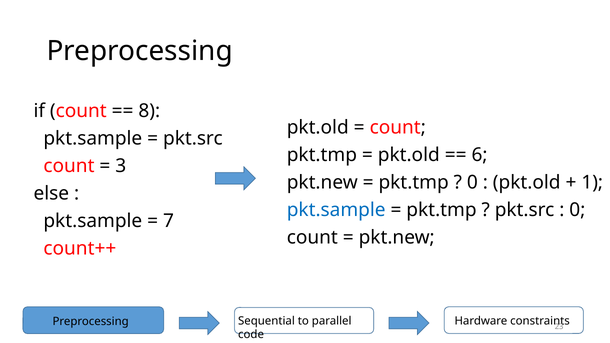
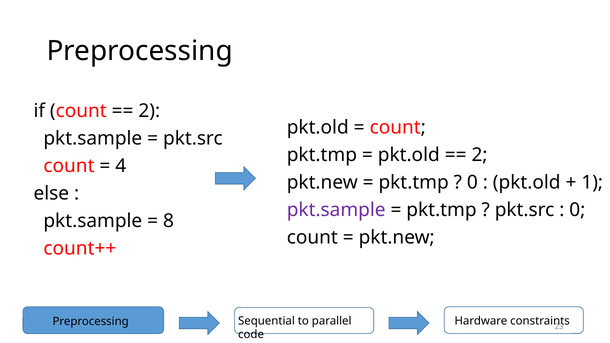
8 at (149, 111): 8 -> 2
6 at (480, 155): 6 -> 2
3: 3 -> 4
pkt.sample at (336, 210) colour: blue -> purple
7: 7 -> 8
